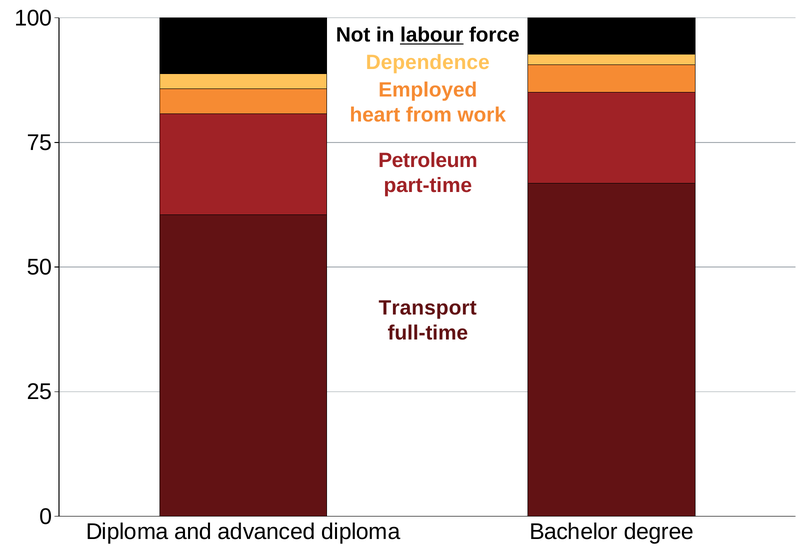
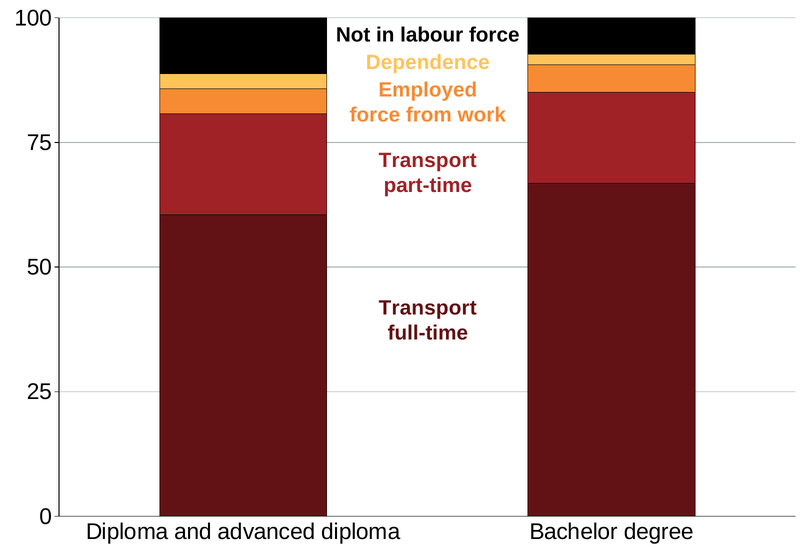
labour underline: present -> none
heart at (375, 115): heart -> force
Petroleum at (428, 161): Petroleum -> Transport
